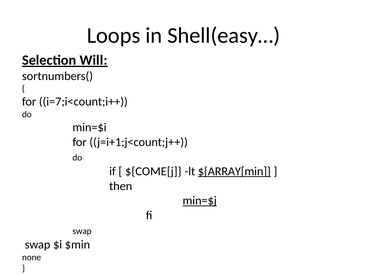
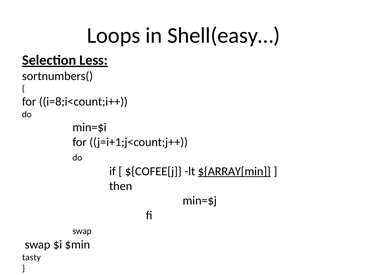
Will: Will -> Less
i=7;i<count;i++: i=7;i<count;i++ -> i=8;i<count;i++
${COME[j: ${COME[j -> ${COFEE[j
min=$j underline: present -> none
none: none -> tasty
